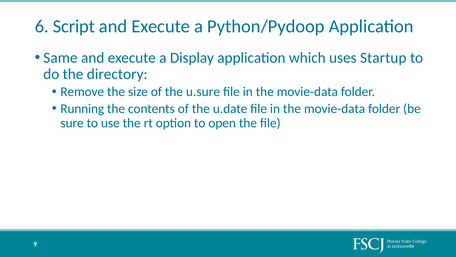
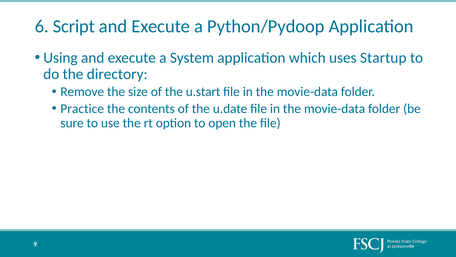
Same: Same -> Using
Display: Display -> System
u.sure: u.sure -> u.start
Running: Running -> Practice
